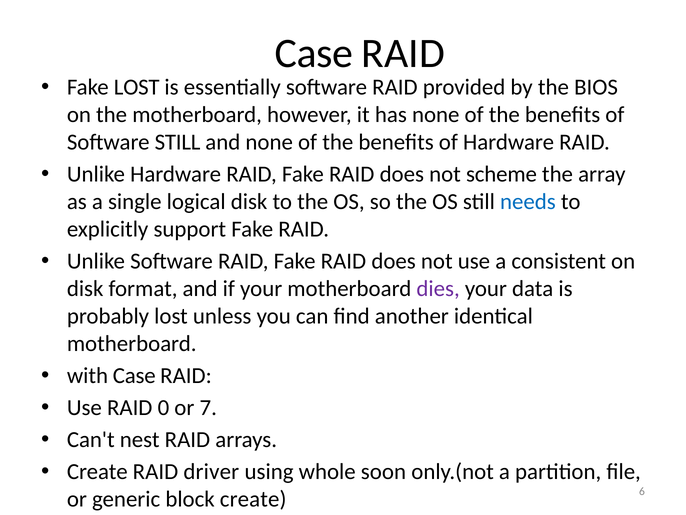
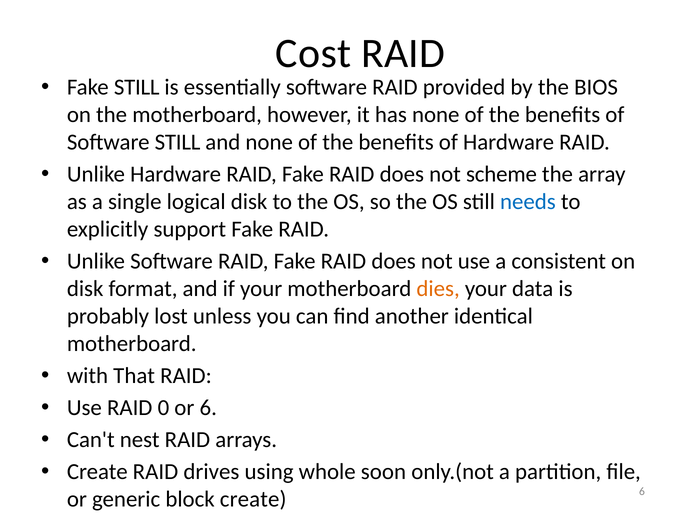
Case at (314, 53): Case -> Cost
Fake LOST: LOST -> STILL
dies colour: purple -> orange
with Case: Case -> That
or 7: 7 -> 6
driver: driver -> drives
